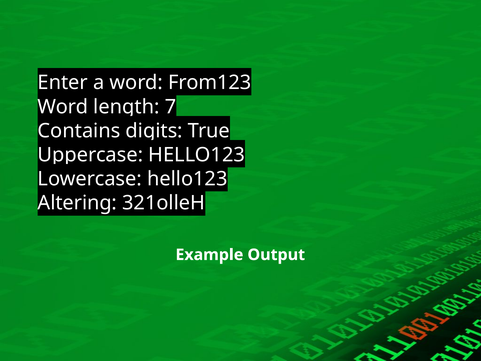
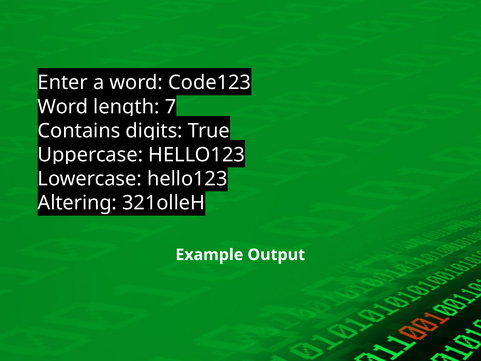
From123: From123 -> Code123
